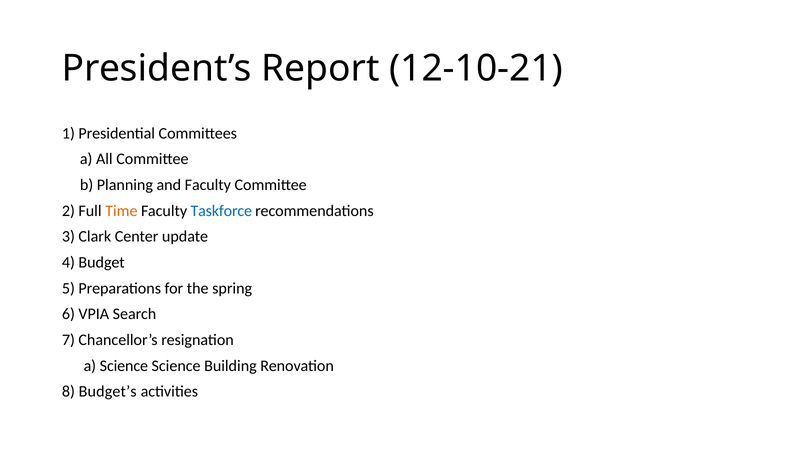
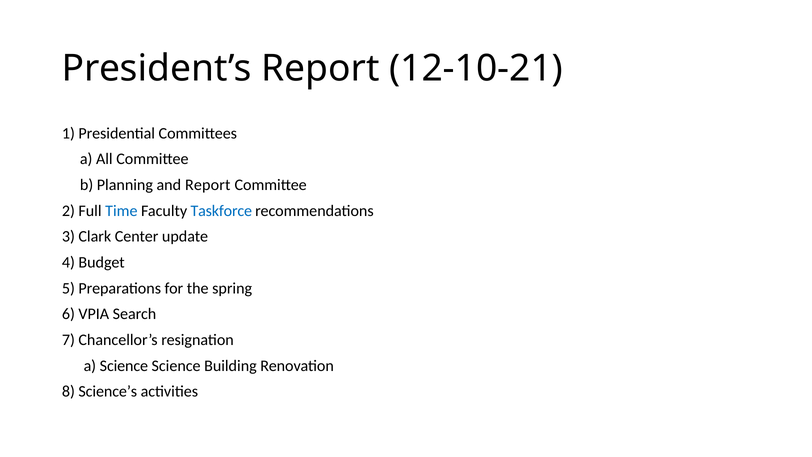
and Faculty: Faculty -> Report
Time colour: orange -> blue
Budget’s: Budget’s -> Science’s
